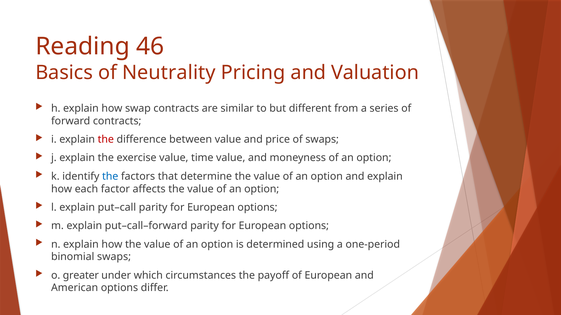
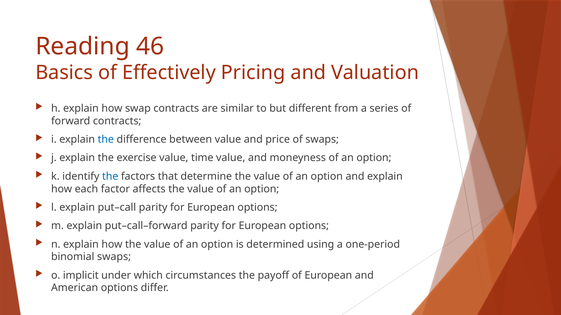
Neutrality: Neutrality -> Effectively
the at (106, 140) colour: red -> blue
greater: greater -> implicit
